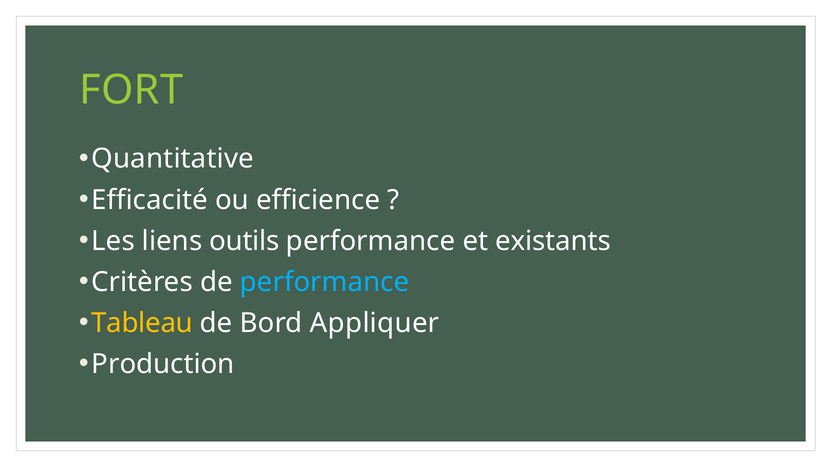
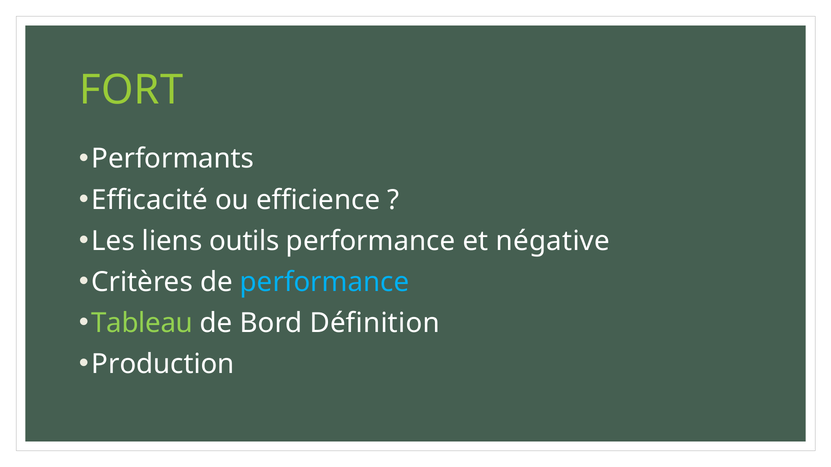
Quantitative: Quantitative -> Performants
existants: existants -> négative
Tableau colour: yellow -> light green
Appliquer: Appliquer -> Définition
